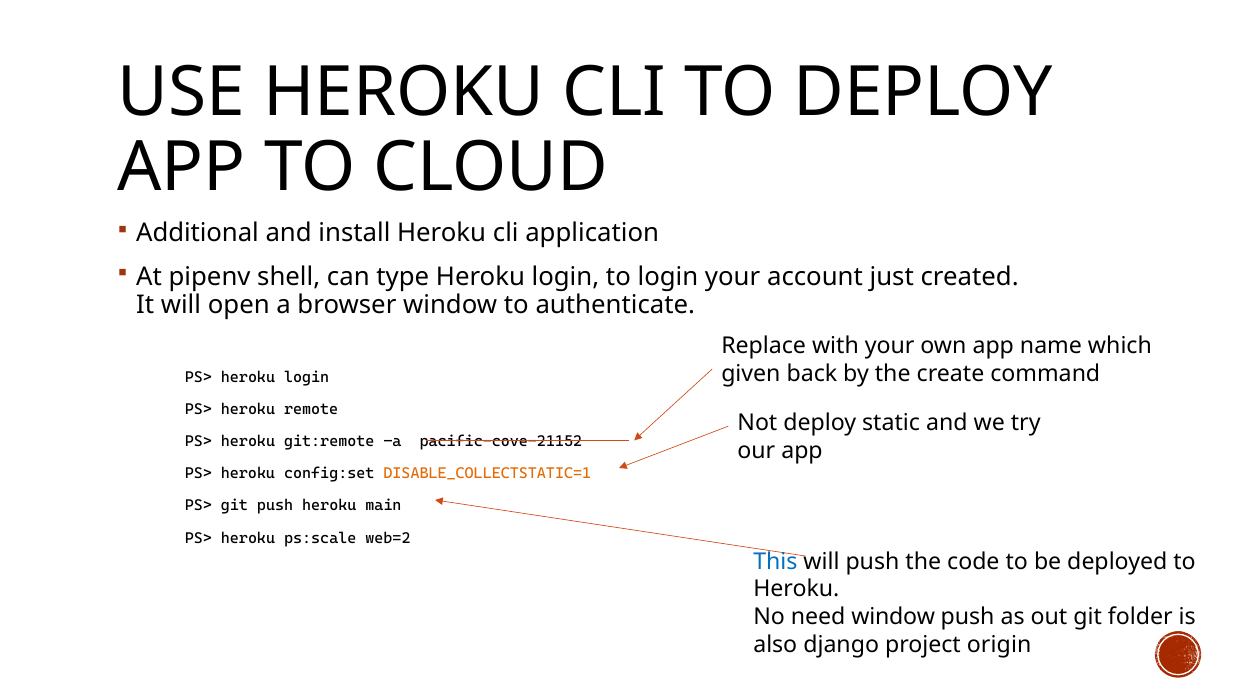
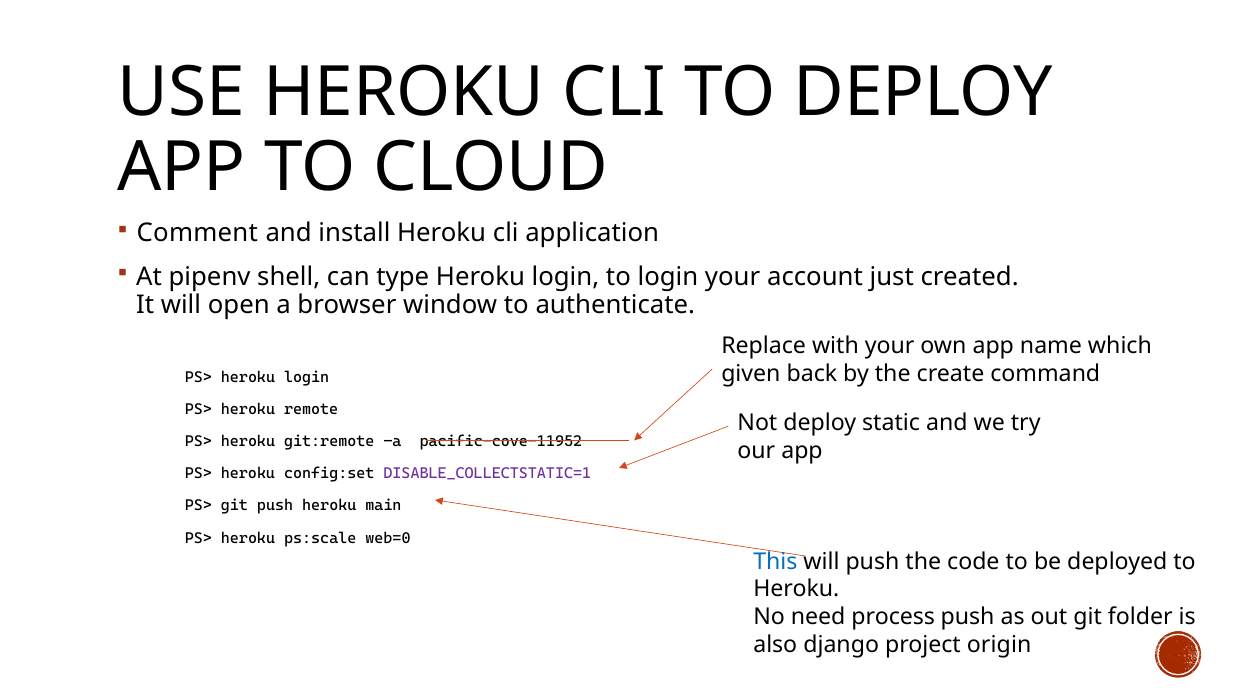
Additional: Additional -> Comment
pacific-cove-21152: pacific-cove-21152 -> pacific-cove-11952
DISABLE_COLLECTSTATIC=1 colour: orange -> purple
web=2: web=2 -> web=0
need window: window -> process
